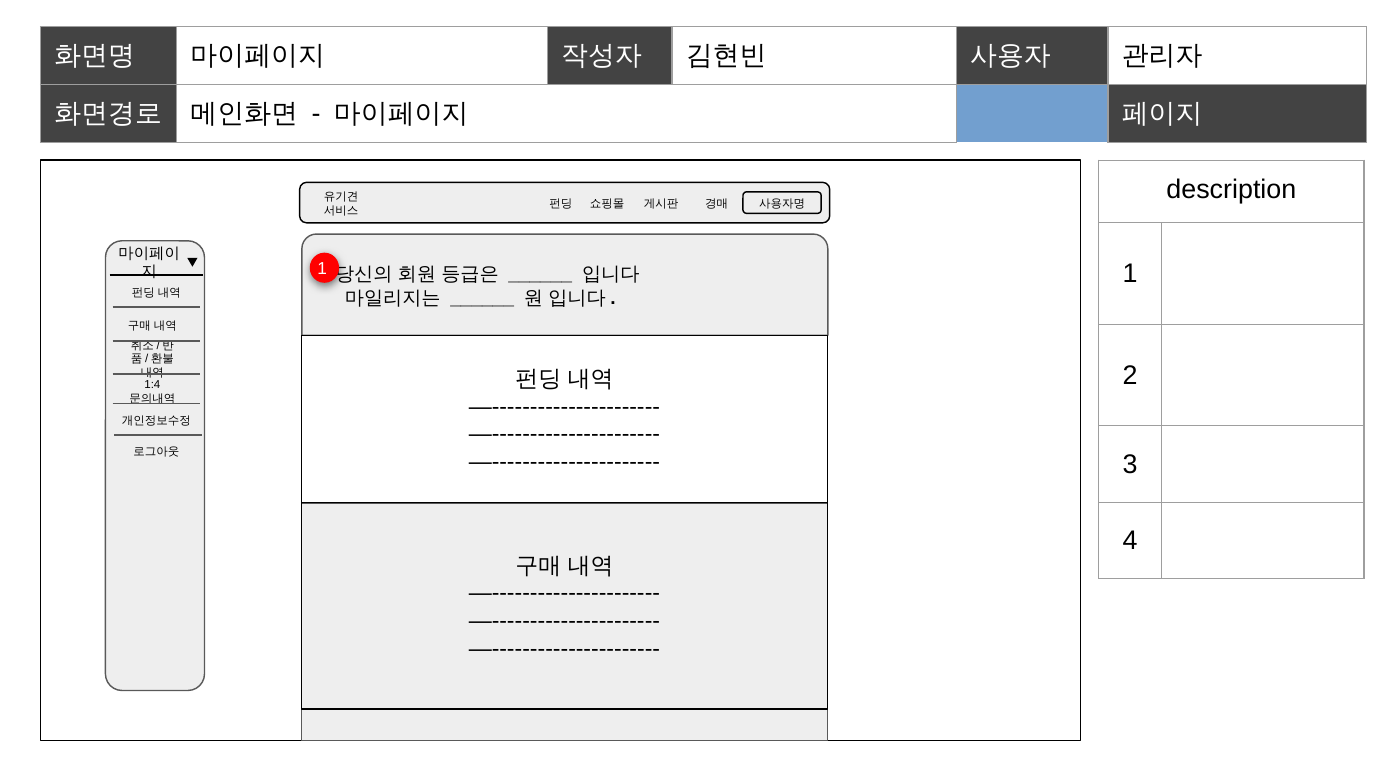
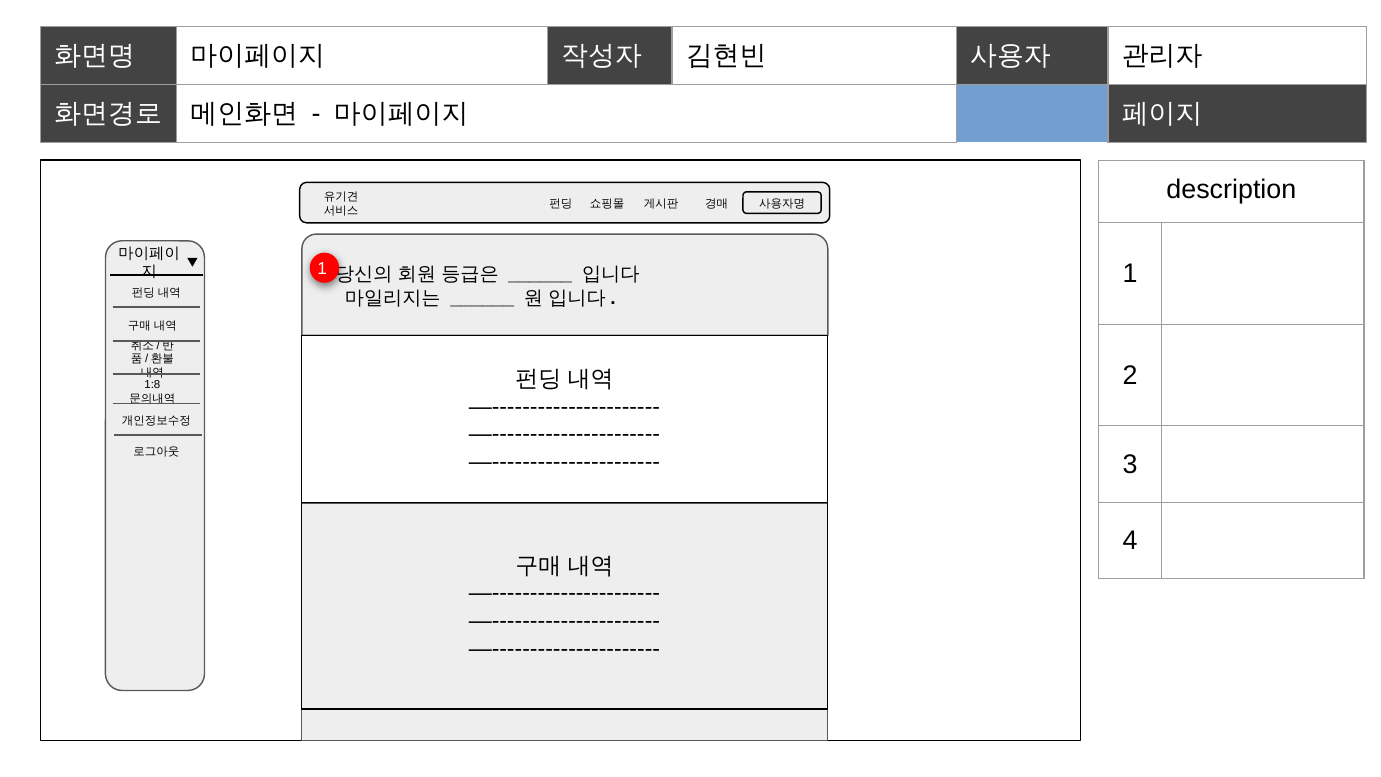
1:4: 1:4 -> 1:8
